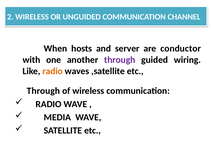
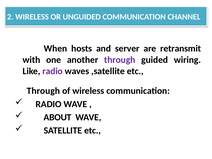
conductor: conductor -> retransmit
radio at (53, 71) colour: orange -> purple
MEDIA: MEDIA -> ABOUT
